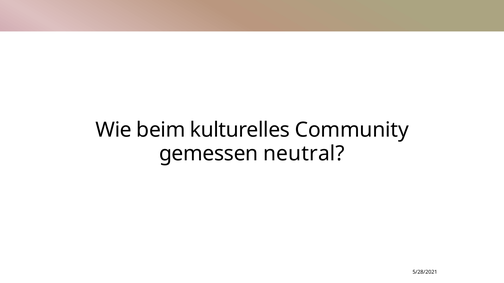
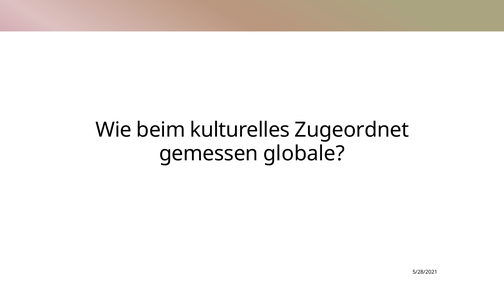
Community: Community -> Zugeordnet
neutral: neutral -> globale
